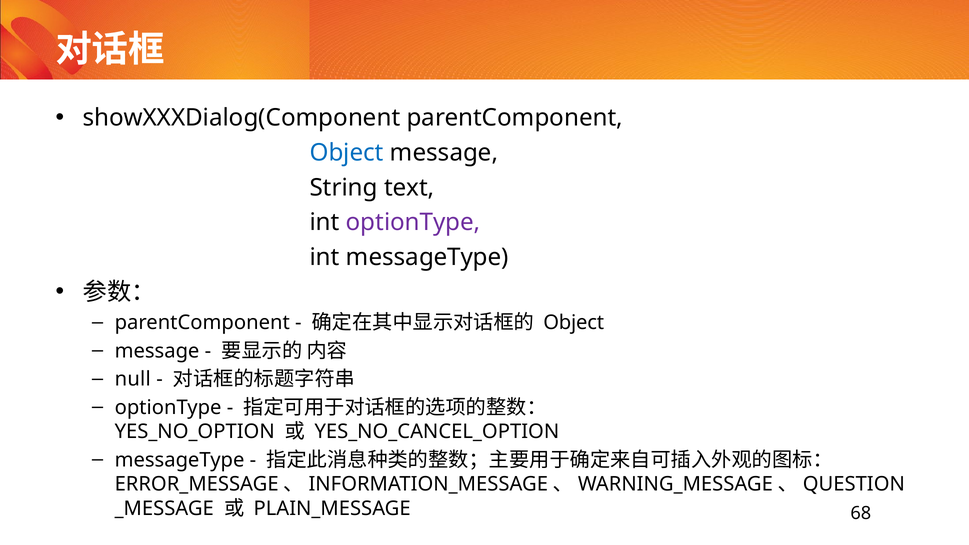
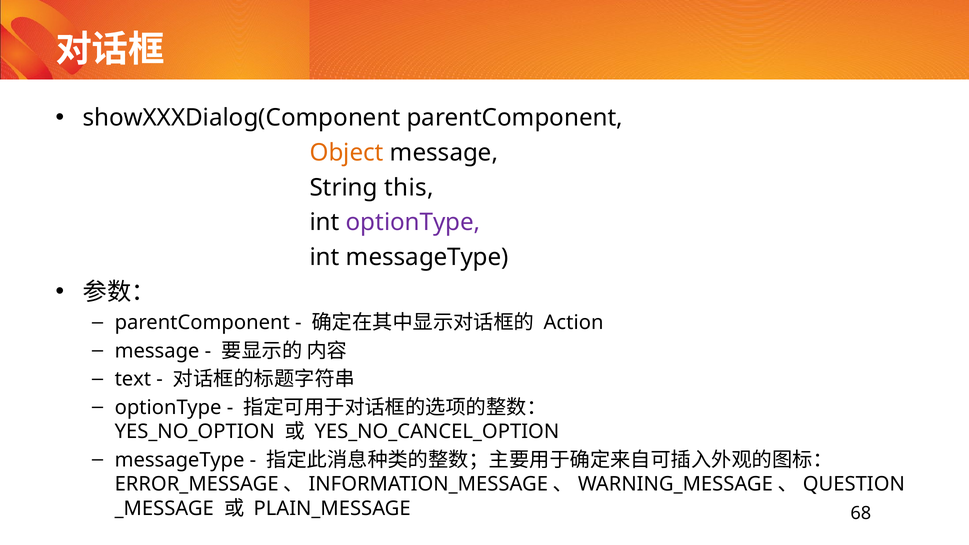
Object at (347, 153) colour: blue -> orange
text: text -> this
Object at (574, 323): Object -> Action
null: null -> text
